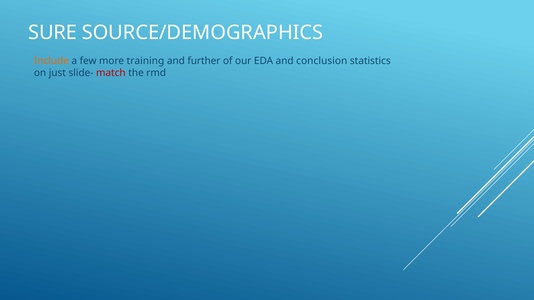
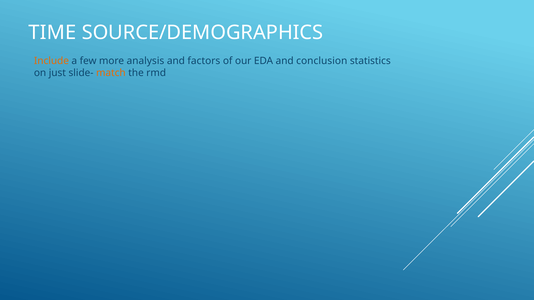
SURE: SURE -> TIME
training: training -> analysis
further: further -> factors
match colour: red -> orange
